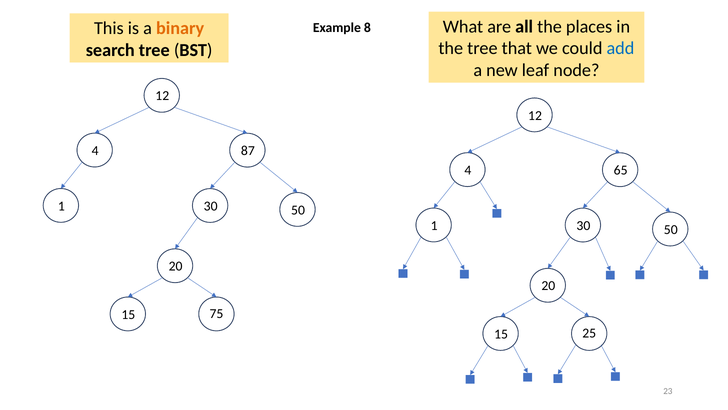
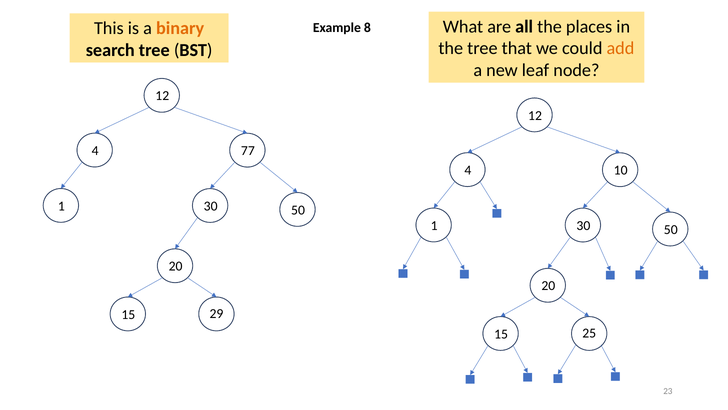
add colour: blue -> orange
87: 87 -> 77
65: 65 -> 10
75: 75 -> 29
